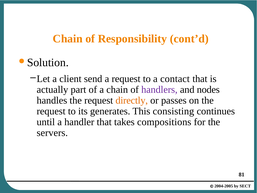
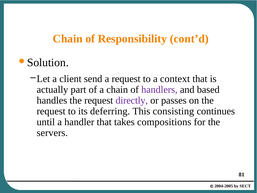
contact: contact -> context
nodes: nodes -> based
directly colour: orange -> purple
generates: generates -> deferring
